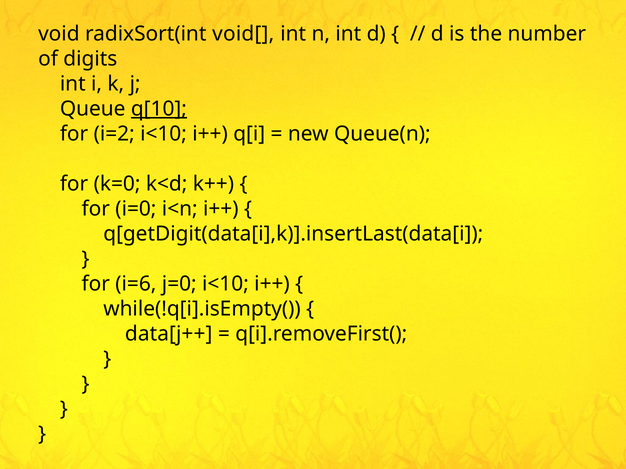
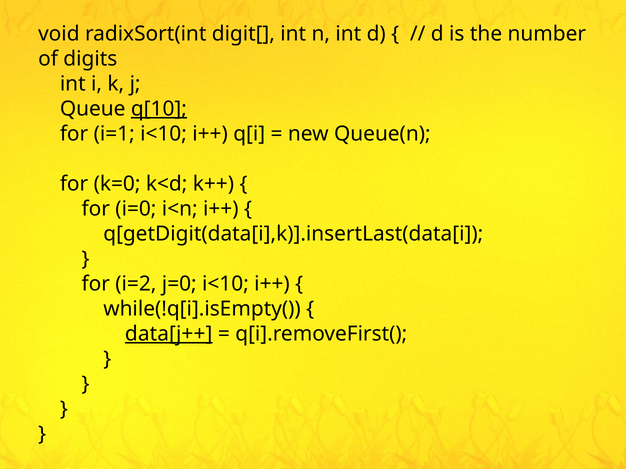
void[: void[ -> digit[
i=2: i=2 -> i=1
i=6: i=6 -> i=2
data[j++ underline: none -> present
